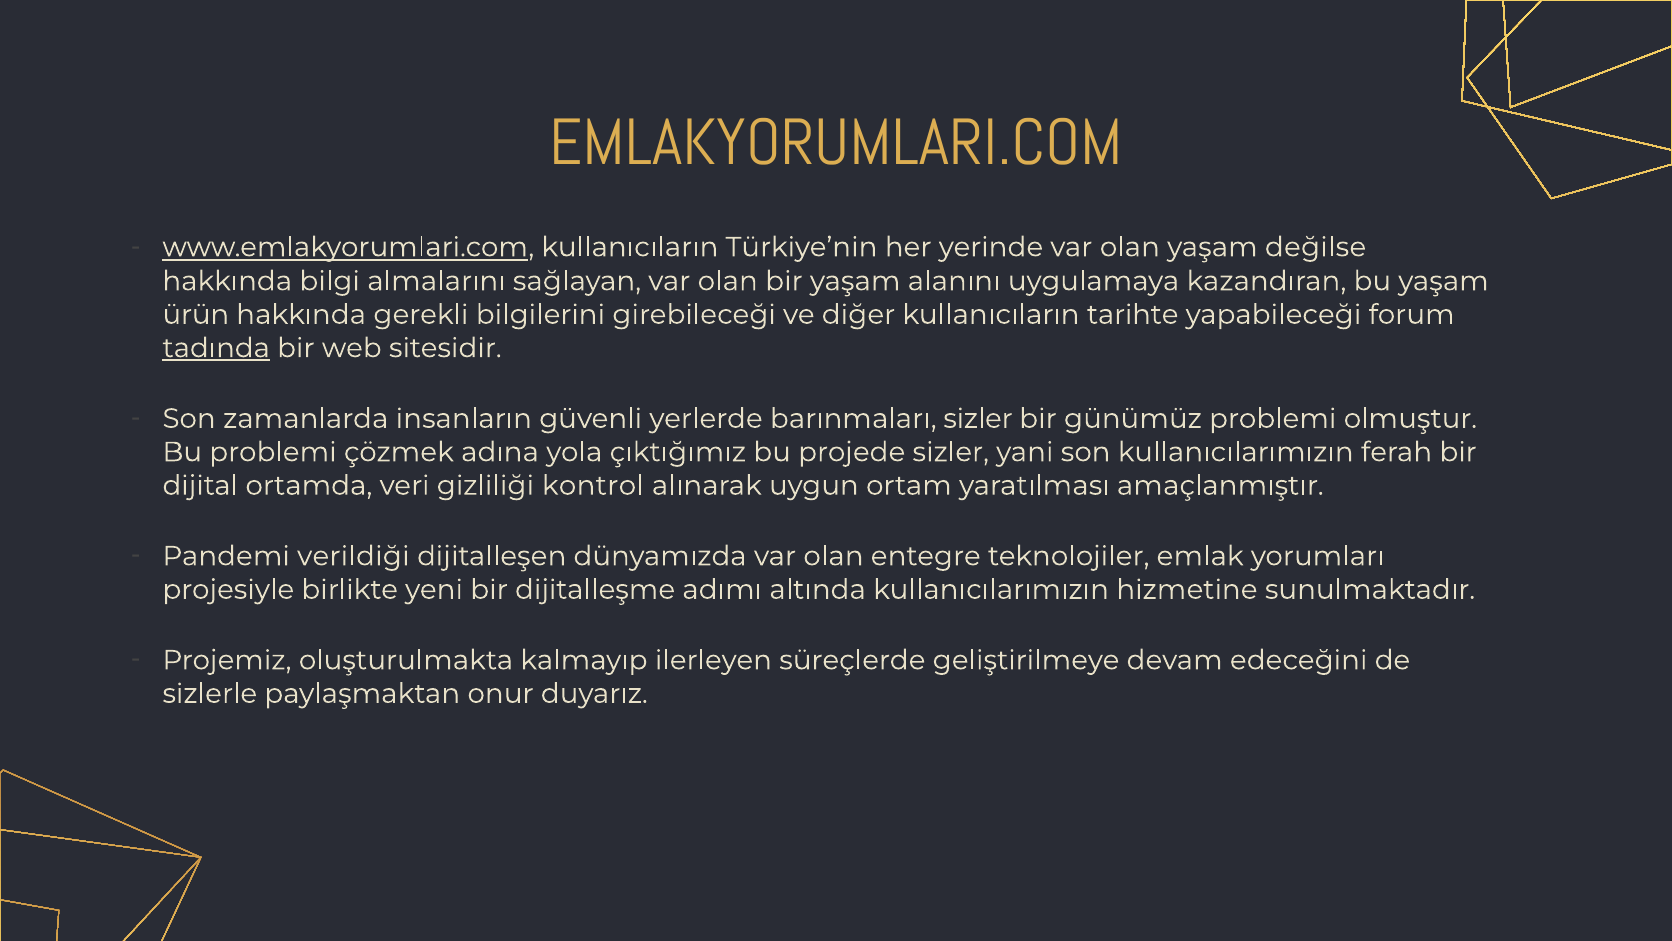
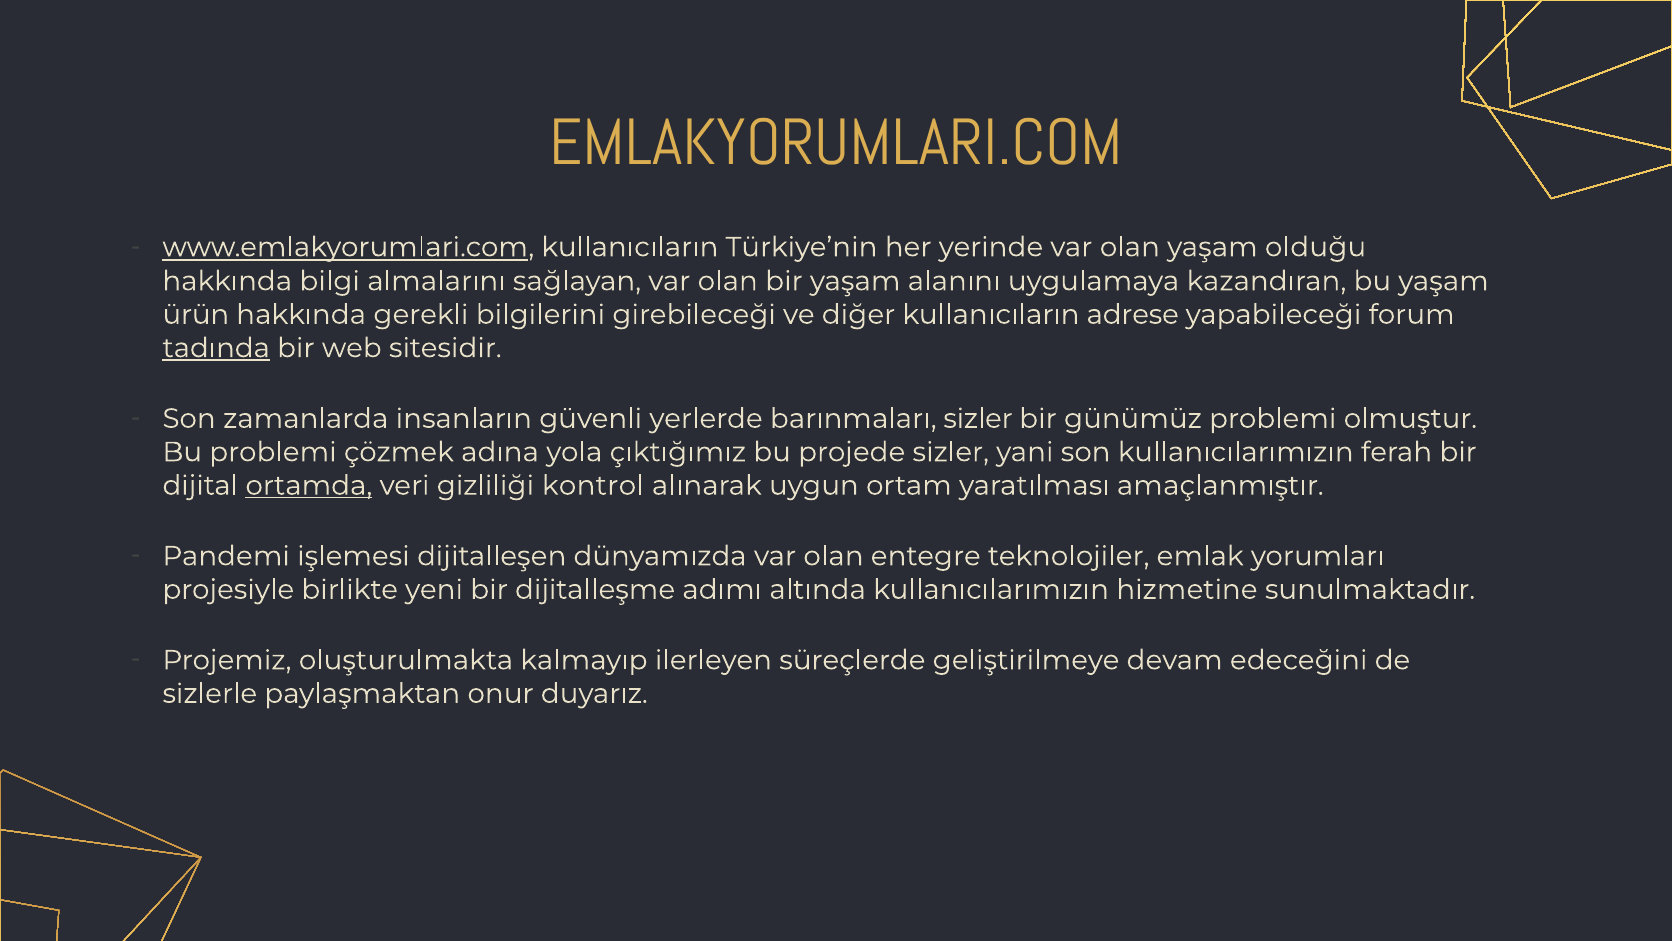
değilse: değilse -> olduğu
tarihte: tarihte -> adrese
ortamda underline: none -> present
verildiği: verildiği -> işlemesi
